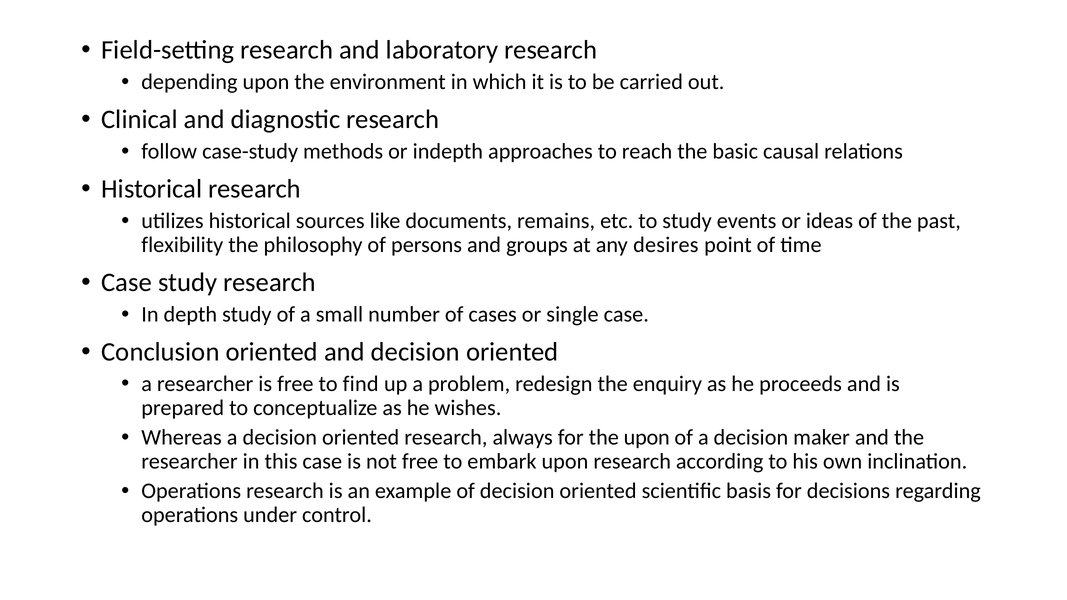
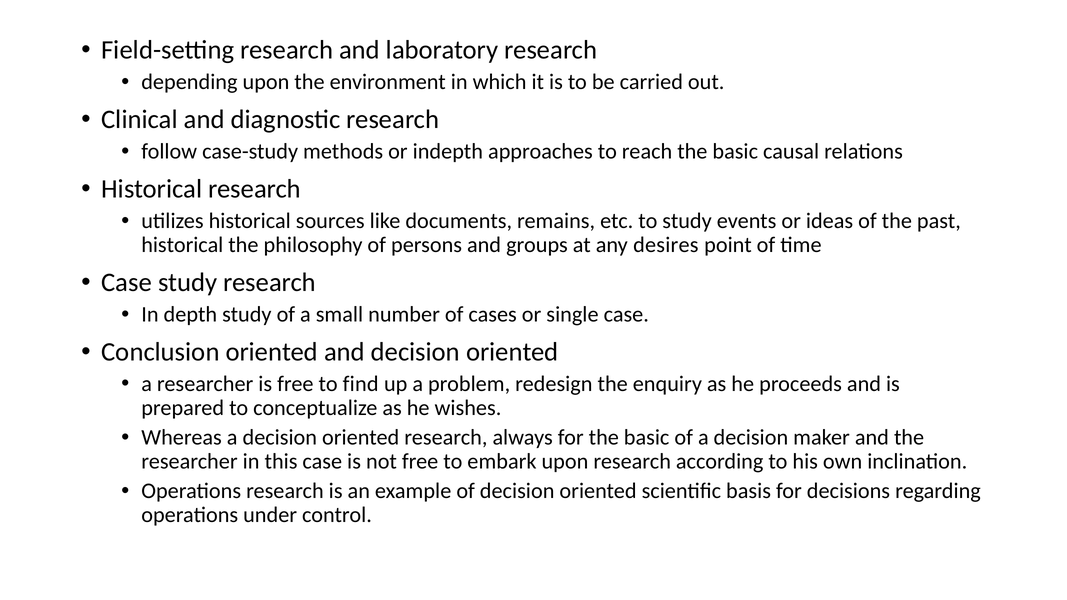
flexibility at (182, 245): flexibility -> historical
for the upon: upon -> basic
